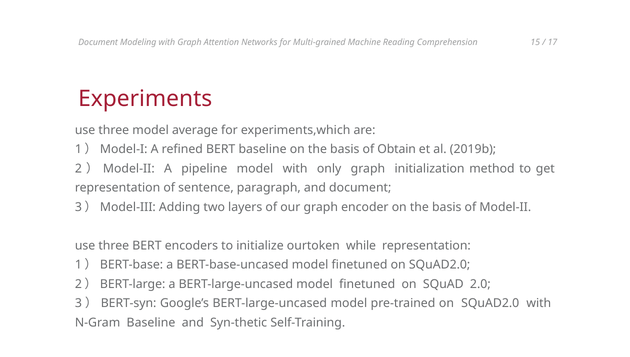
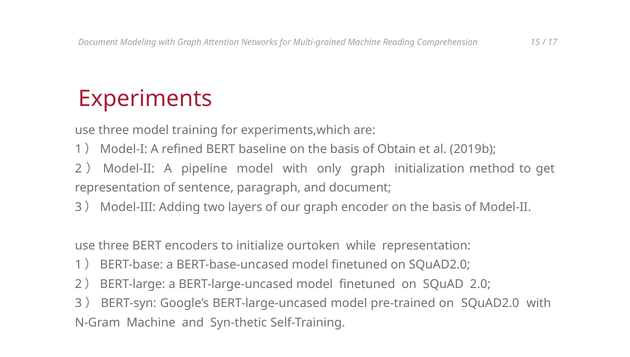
average: average -> training
N-Gram Baseline: Baseline -> Machine
